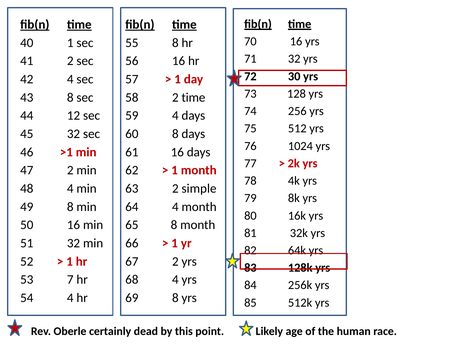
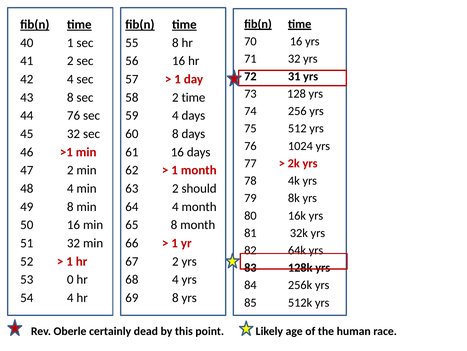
30: 30 -> 31
44 12: 12 -> 76
simple: simple -> should
7: 7 -> 0
